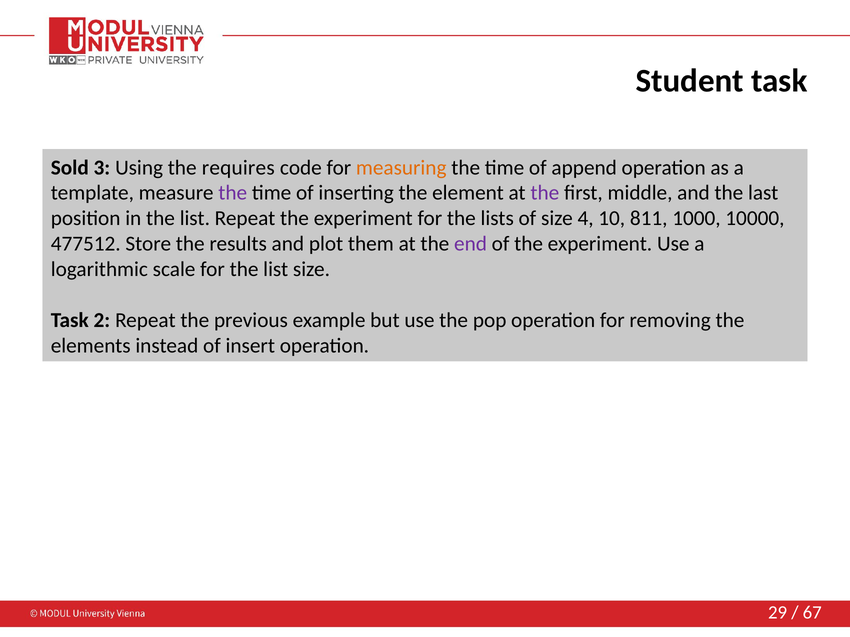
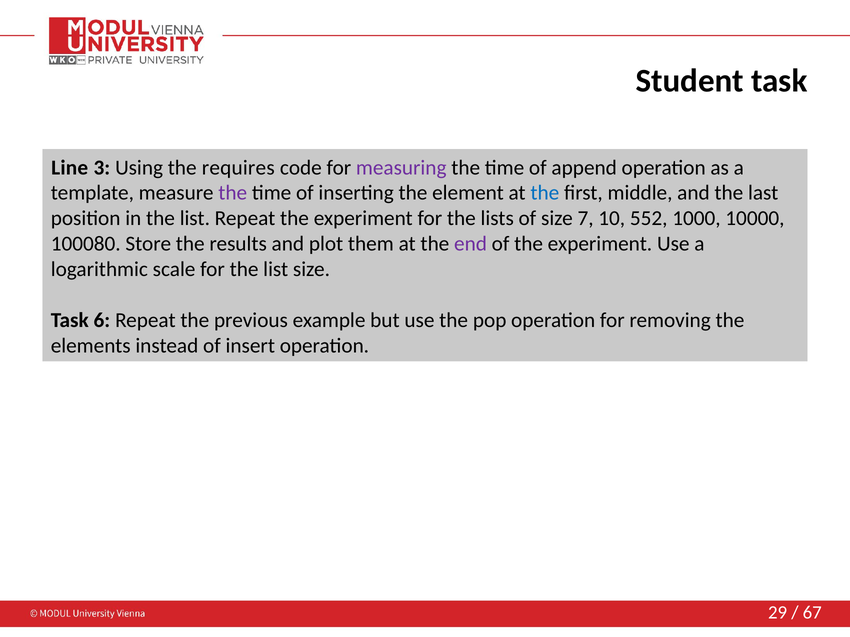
Sold: Sold -> Line
measuring colour: orange -> purple
the at (545, 193) colour: purple -> blue
4: 4 -> 7
811: 811 -> 552
477512: 477512 -> 100080
2: 2 -> 6
